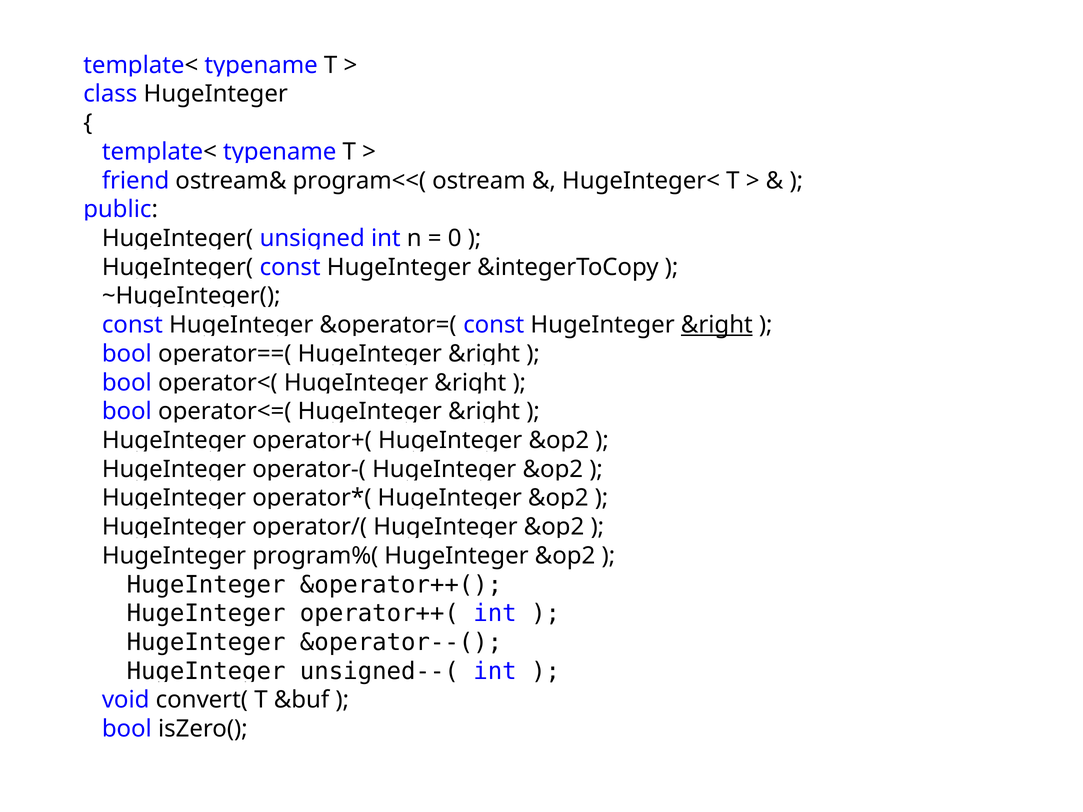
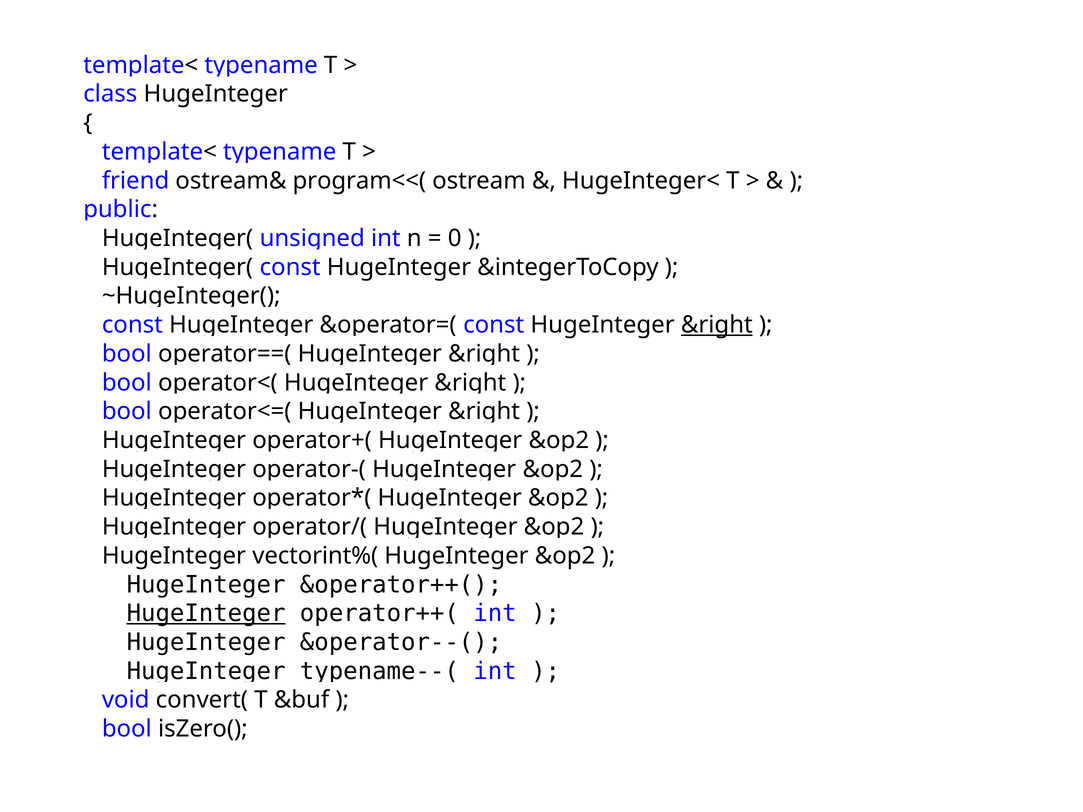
program%(: program%( -> vectorint%(
HugeInteger at (206, 614) underline: none -> present
unsigned--(: unsigned--( -> typename--(
